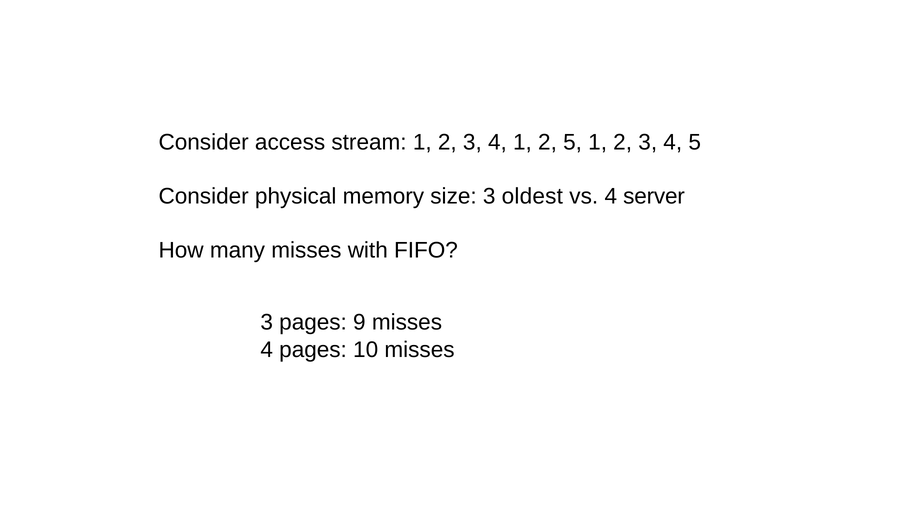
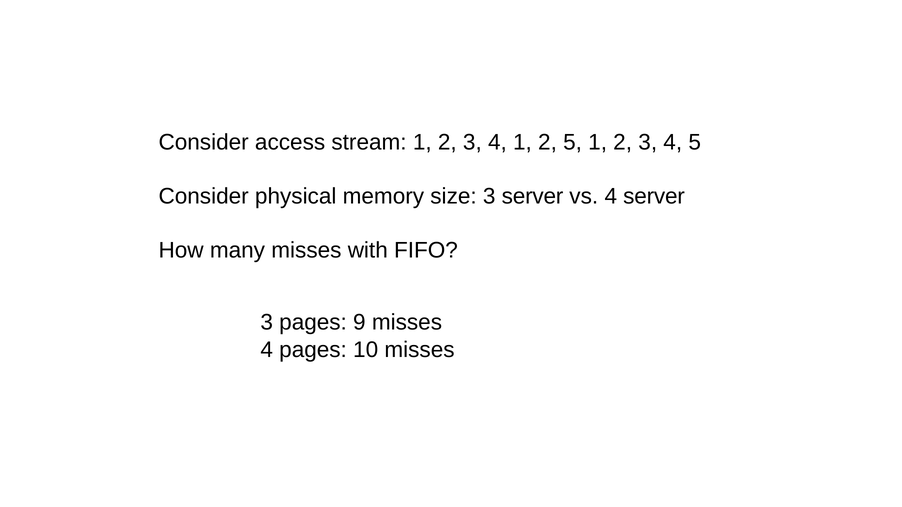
3 oldest: oldest -> server
